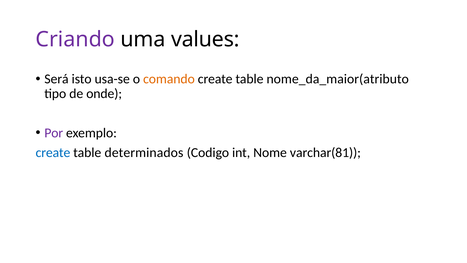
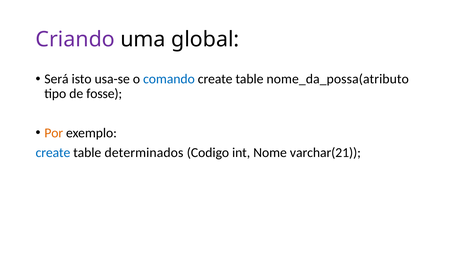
values: values -> global
comando colour: orange -> blue
nome_da_maior(atributo: nome_da_maior(atributo -> nome_da_possa(atributo
onde: onde -> fosse
Por colour: purple -> orange
varchar(81: varchar(81 -> varchar(21
